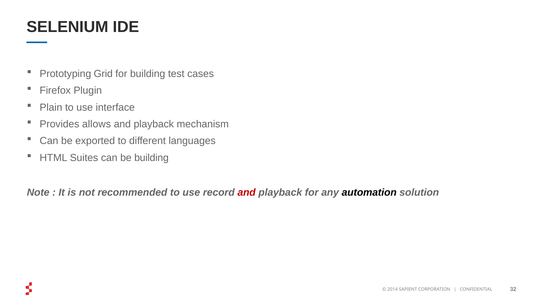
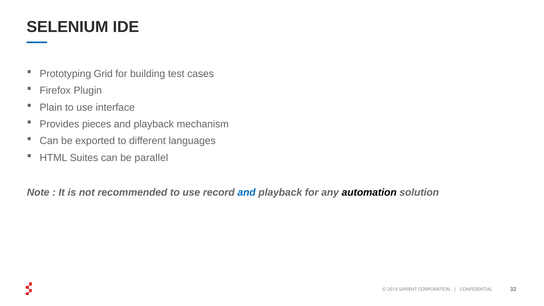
allows: allows -> pieces
be building: building -> parallel
and at (247, 193) colour: red -> blue
